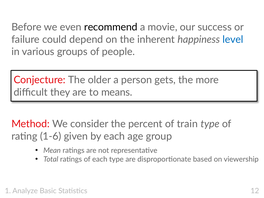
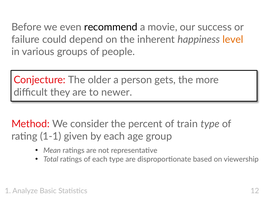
level colour: blue -> orange
means: means -> newer
1-6: 1-6 -> 1-1
